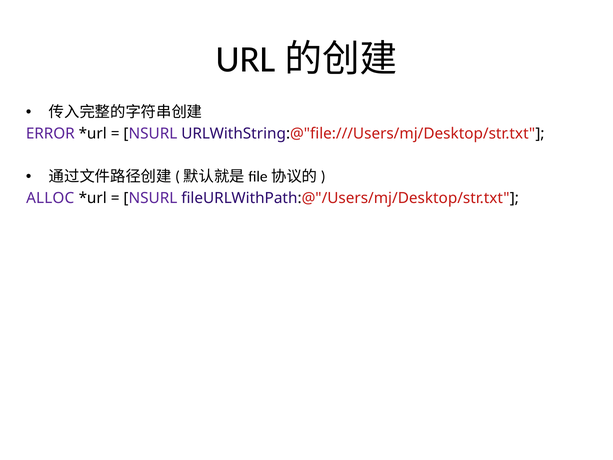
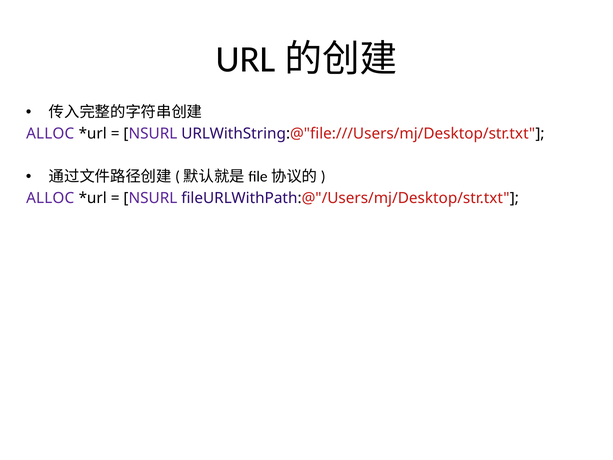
ERROR at (50, 134): ERROR -> ALLOC
